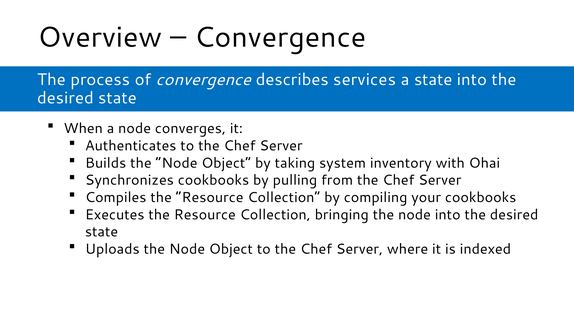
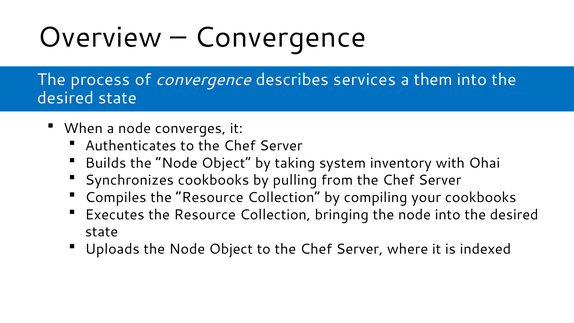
a state: state -> them
